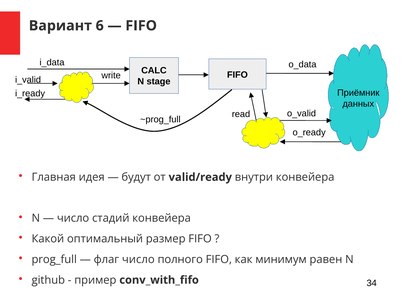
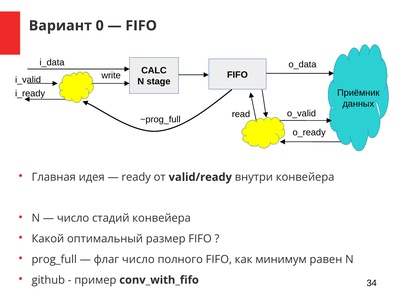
6: 6 -> 0
будут: будут -> ready
